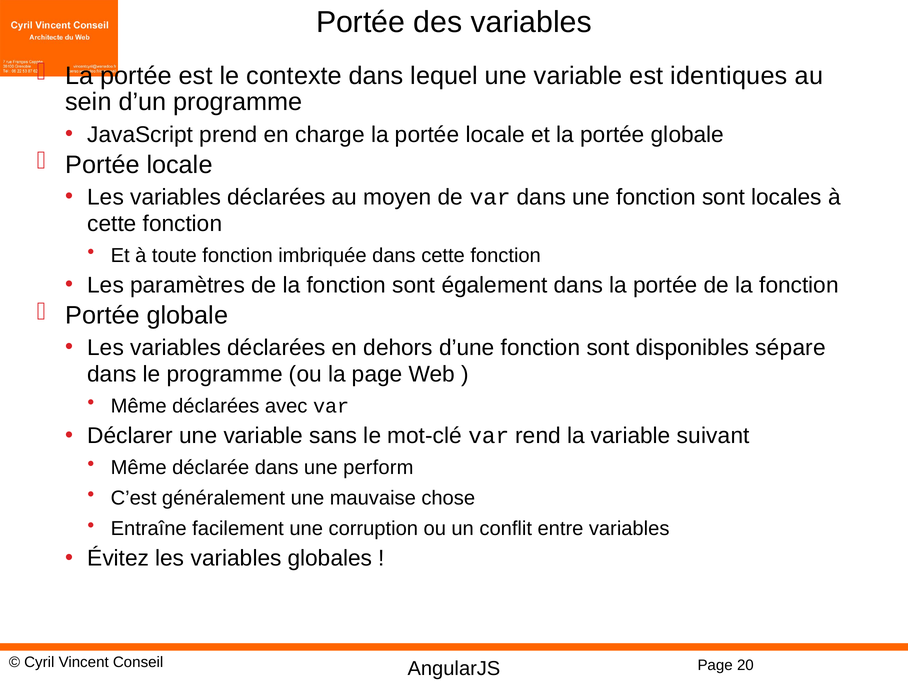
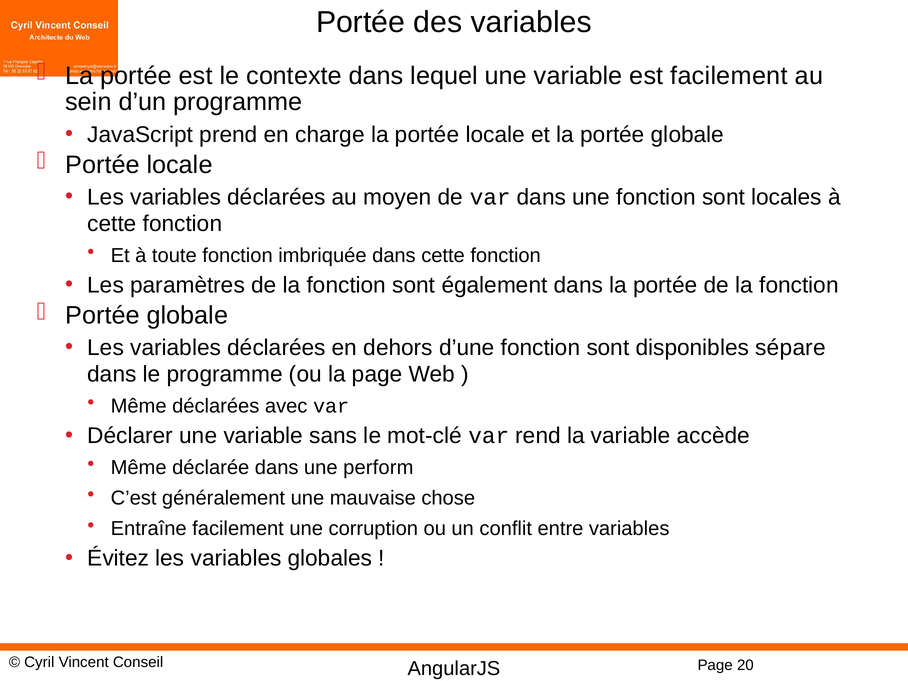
est identiques: identiques -> facilement
suivant: suivant -> accède
